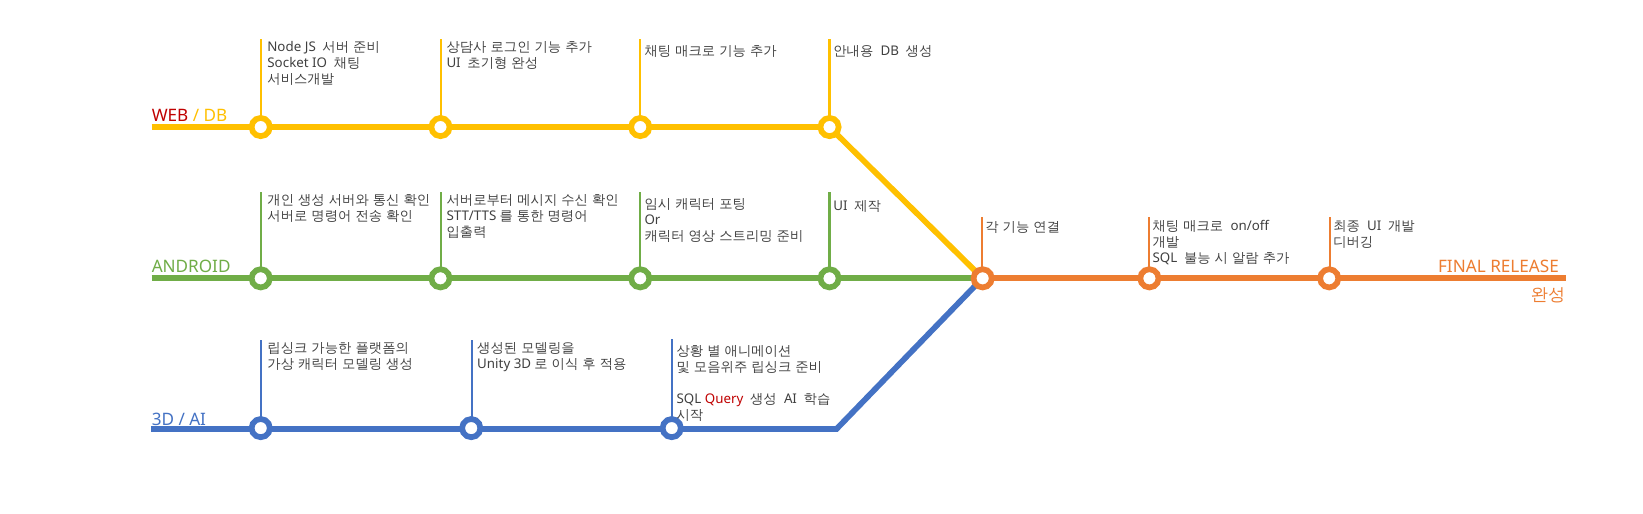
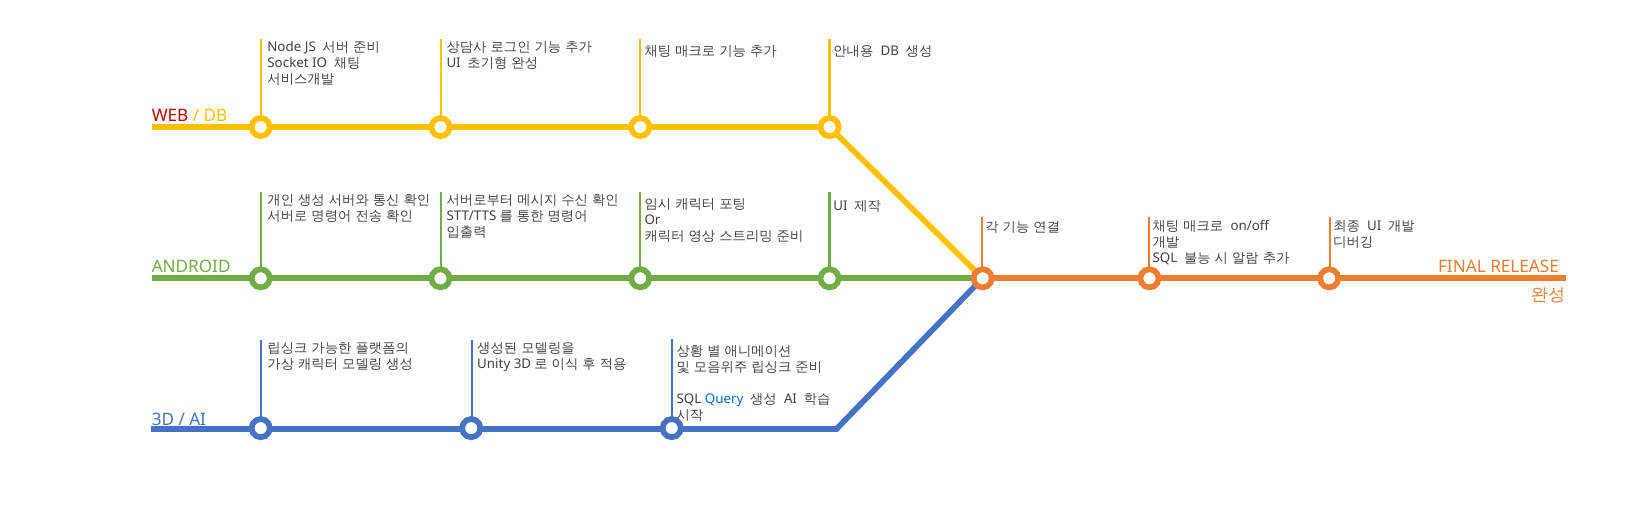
Query colour: red -> blue
